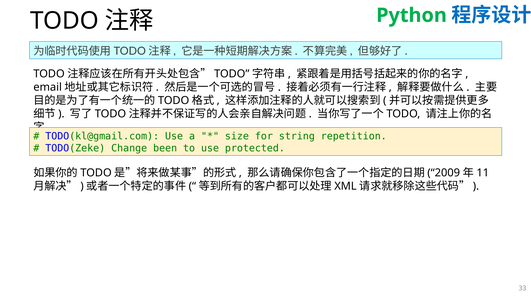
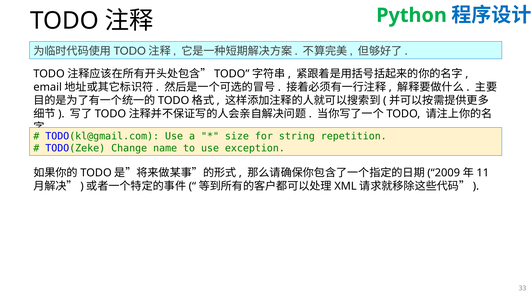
been: been -> name
protected: protected -> exception
